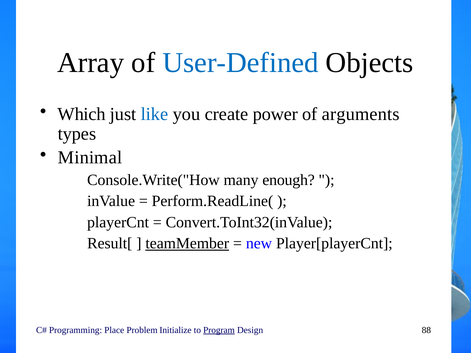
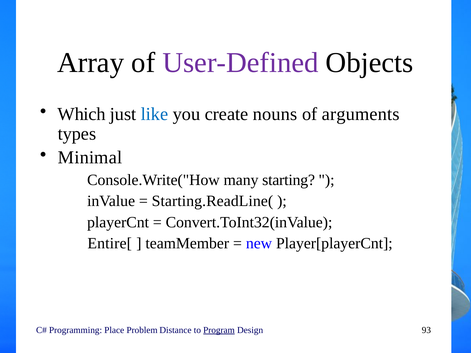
User-Defined colour: blue -> purple
power: power -> nouns
enough: enough -> starting
Perform.ReadLine(: Perform.ReadLine( -> Starting.ReadLine(
Result[: Result[ -> Entire[
teamMember underline: present -> none
Initialize: Initialize -> Distance
88: 88 -> 93
